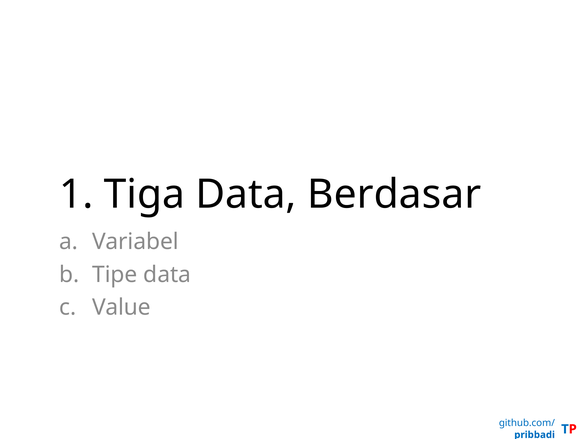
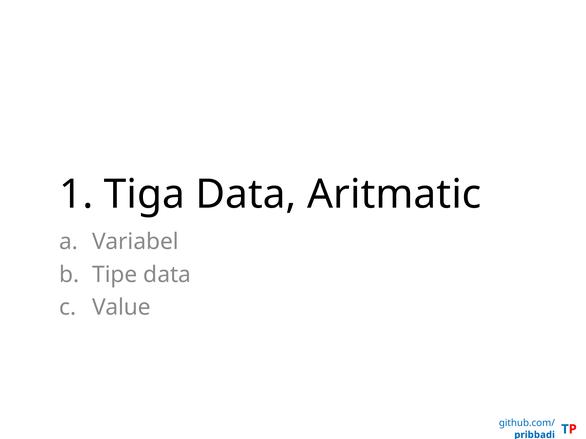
Berdasar: Berdasar -> Aritmatic
